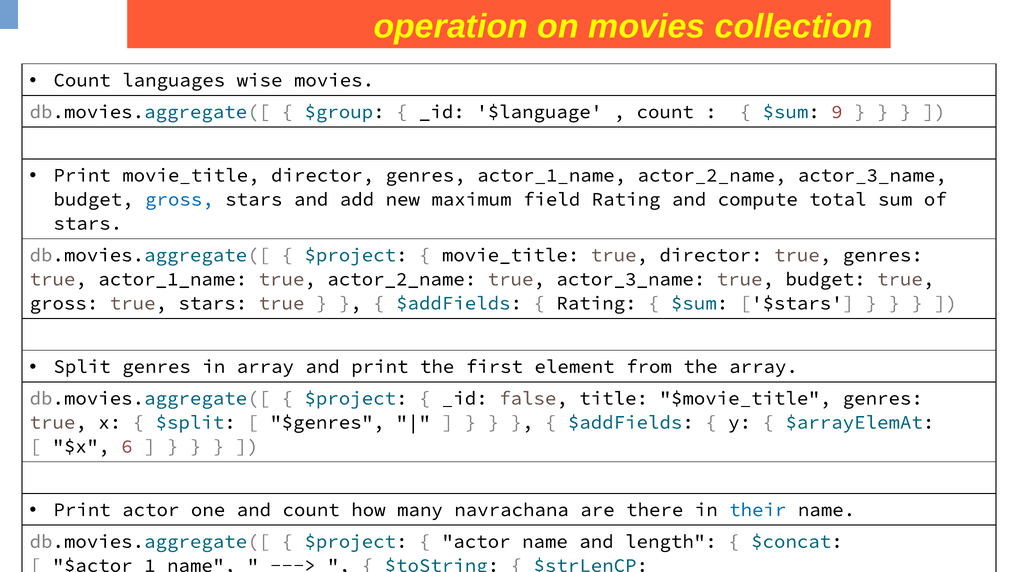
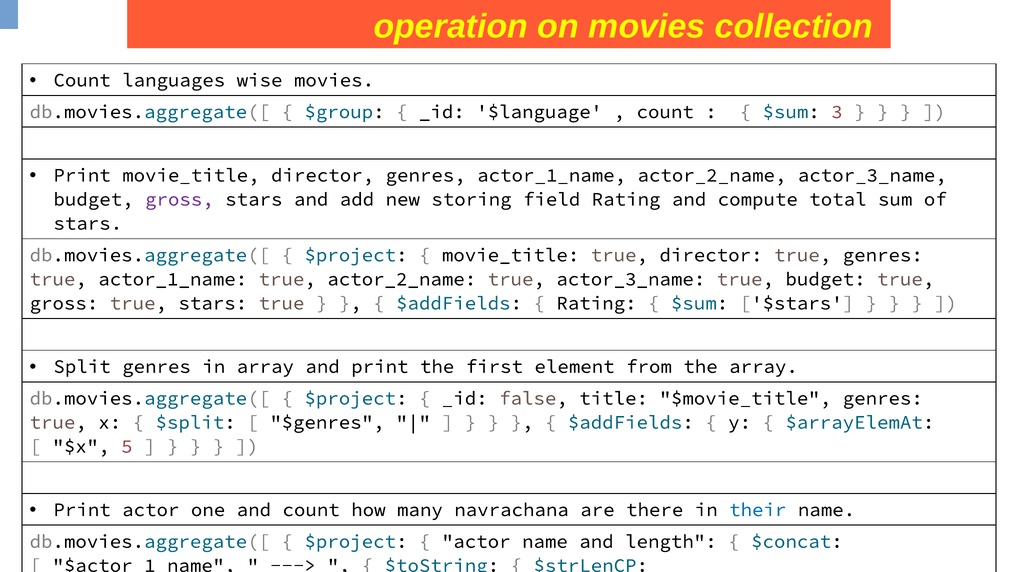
9: 9 -> 3
gross at (179, 200) colour: blue -> purple
maximum: maximum -> storing
6: 6 -> 5
